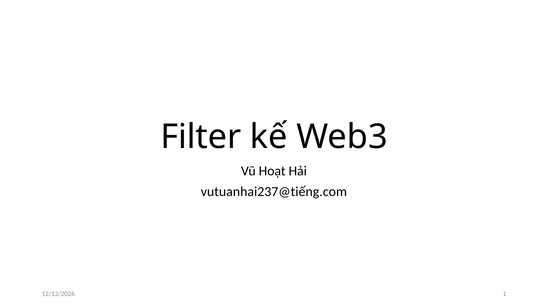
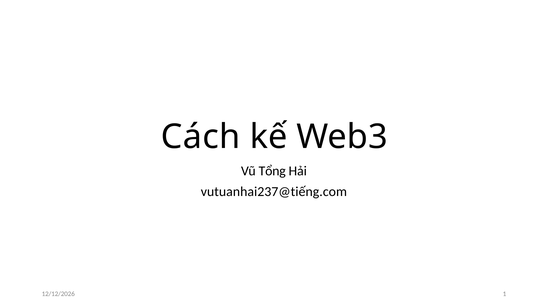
Filter: Filter -> Cách
Hoạt: Hoạt -> Tổng
